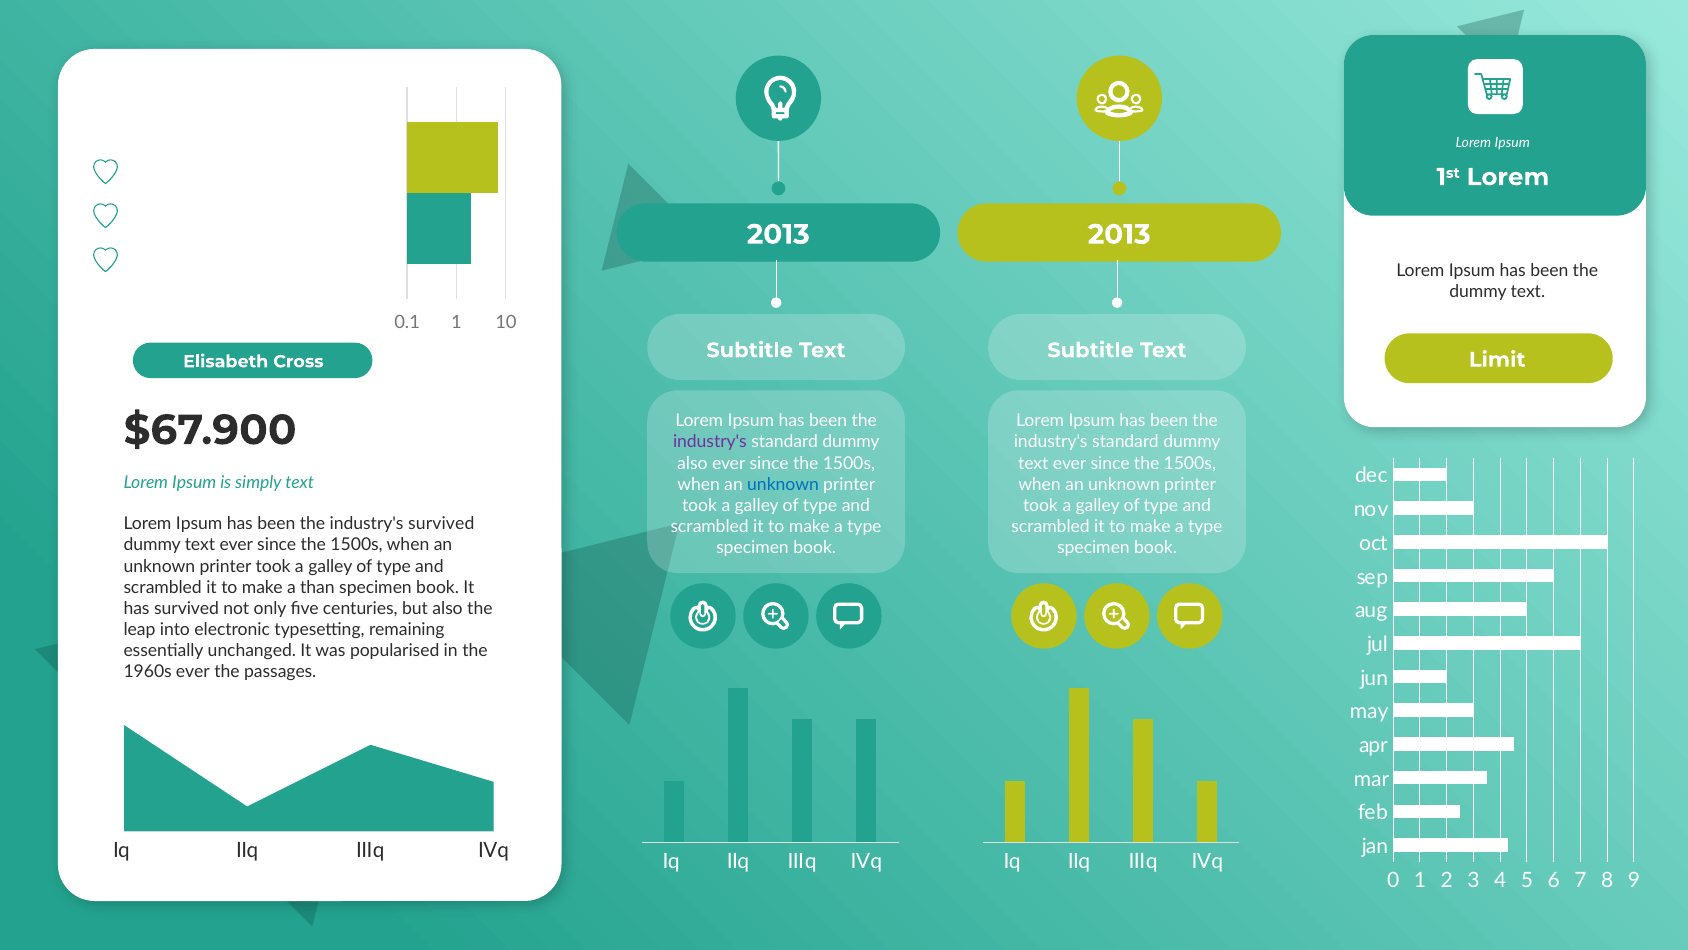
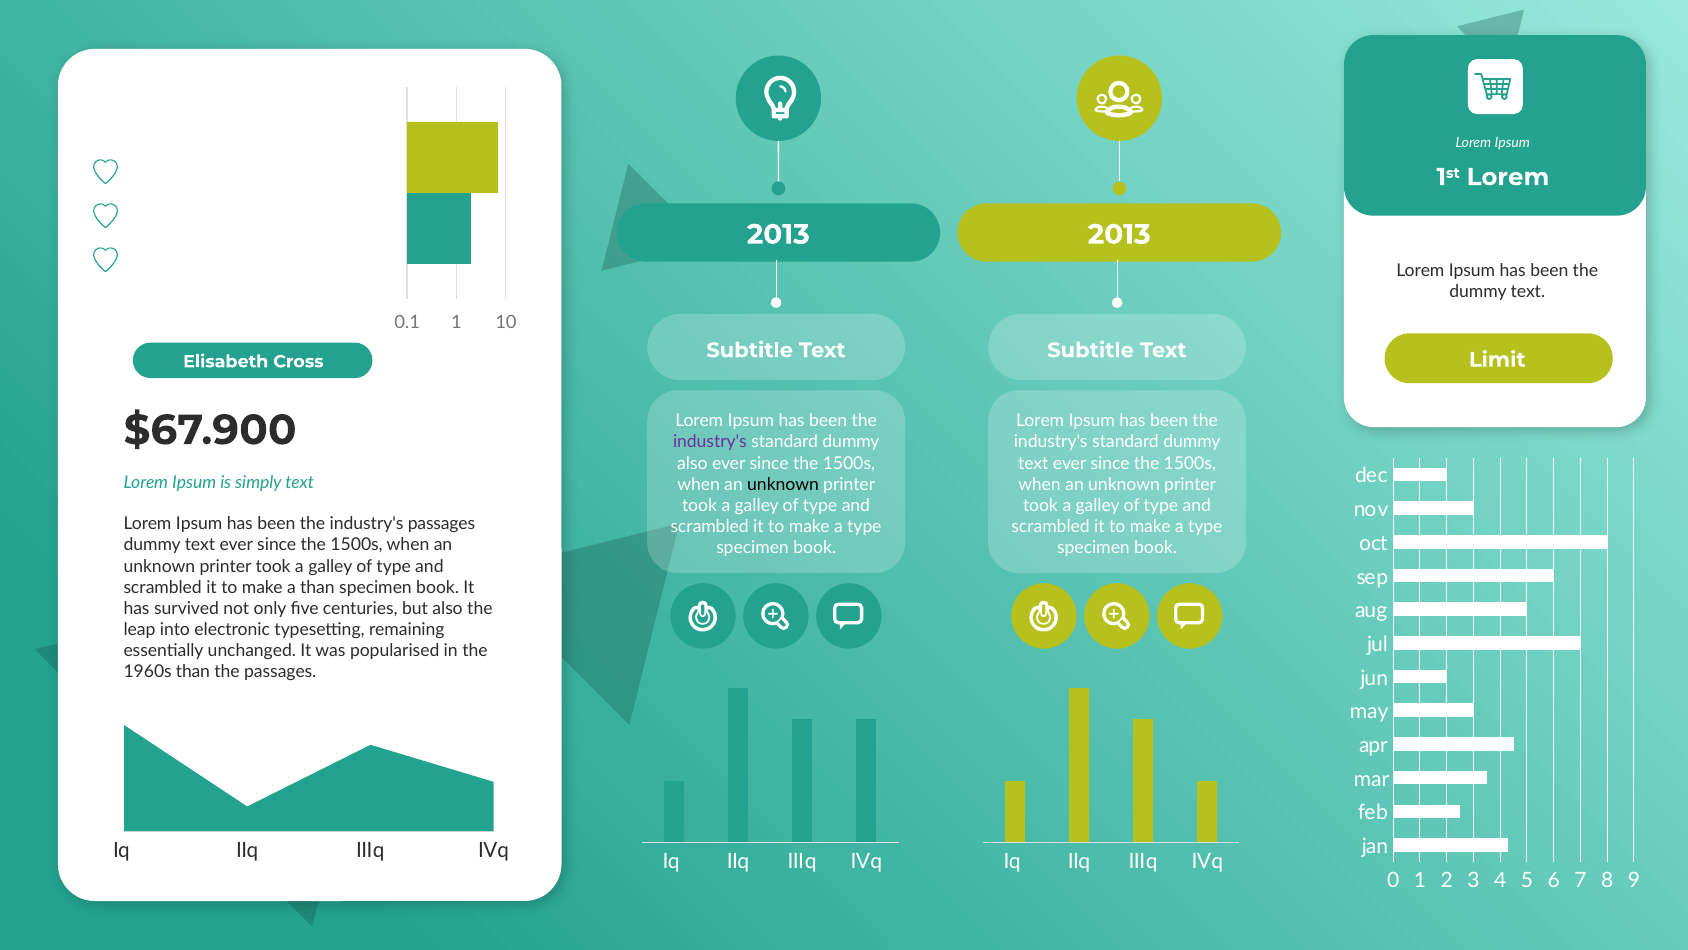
unknown at (783, 484) colour: blue -> black
industry's survived: survived -> passages
1960s ever: ever -> than
